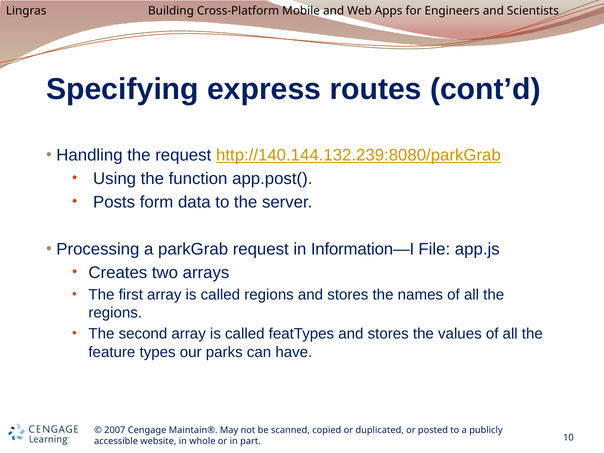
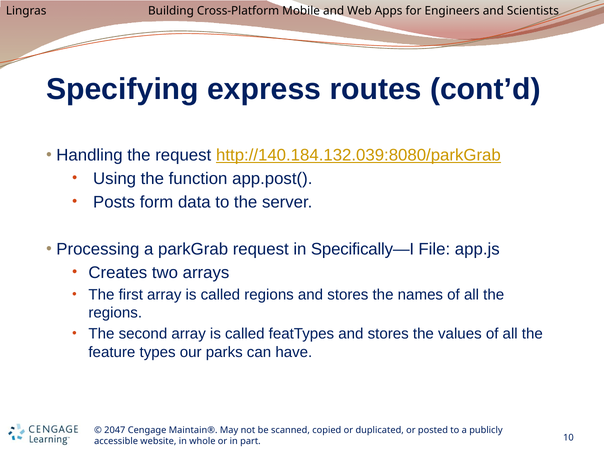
http://140.144.132.239:8080/parkGrab: http://140.144.132.239:8080/parkGrab -> http://140.184.132.039:8080/parkGrab
Information—I: Information—I -> Specifically—I
2007: 2007 -> 2047
